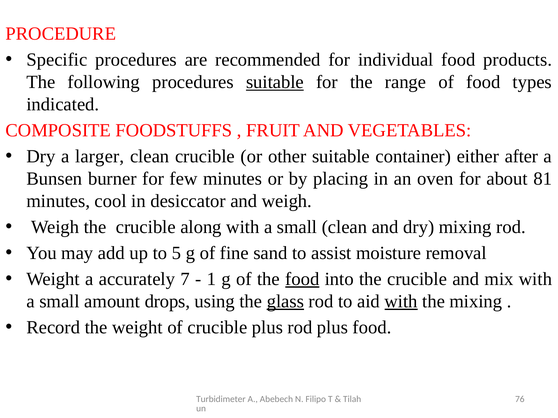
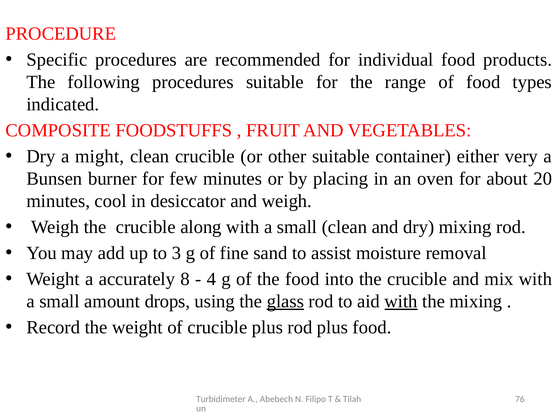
suitable at (275, 82) underline: present -> none
larger: larger -> might
after: after -> very
81: 81 -> 20
5: 5 -> 3
7: 7 -> 8
1: 1 -> 4
food at (302, 279) underline: present -> none
